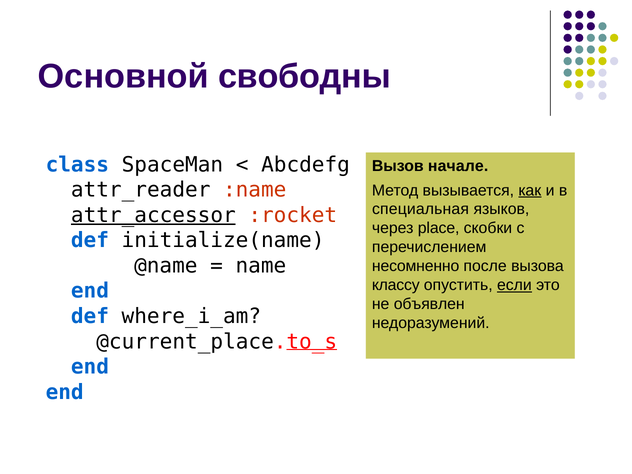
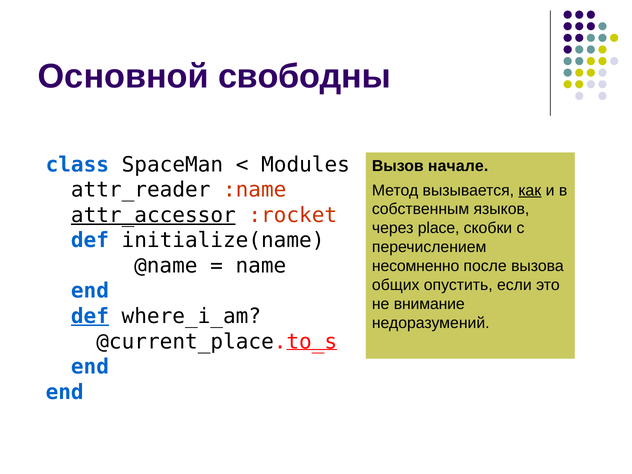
Abcdefg: Abcdefg -> Modules
специальная: специальная -> собственным
классу: классу -> общих
если underline: present -> none
объявлен: объявлен -> внимание
def at (90, 316) underline: none -> present
